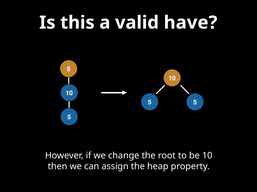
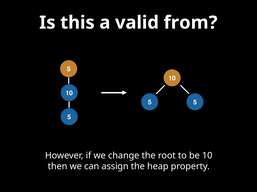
have: have -> from
